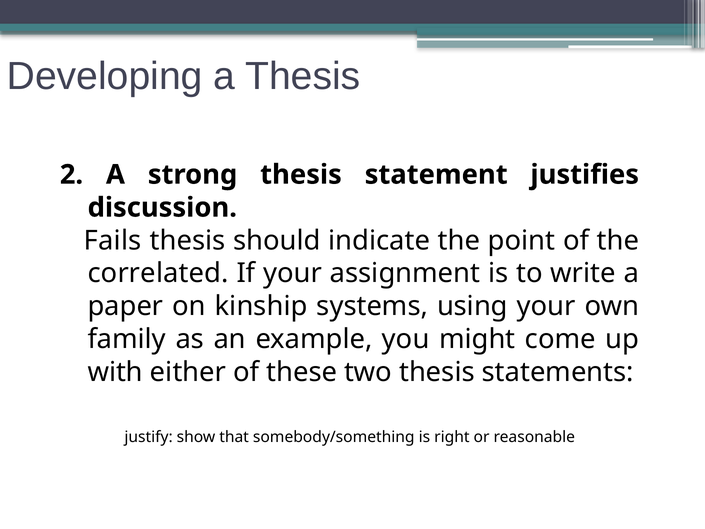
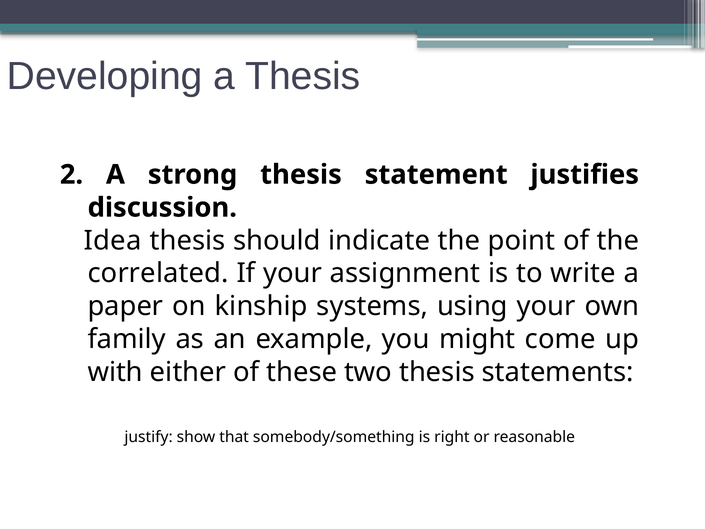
Fails: Fails -> Idea
